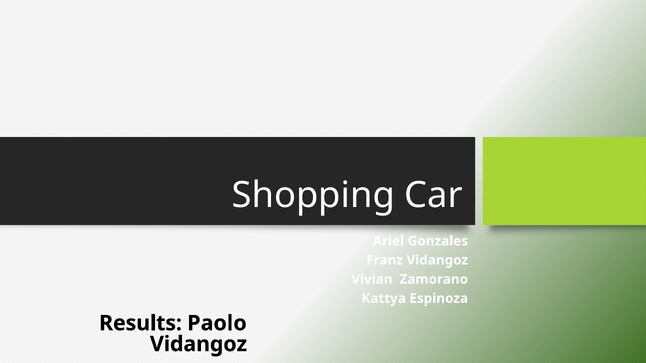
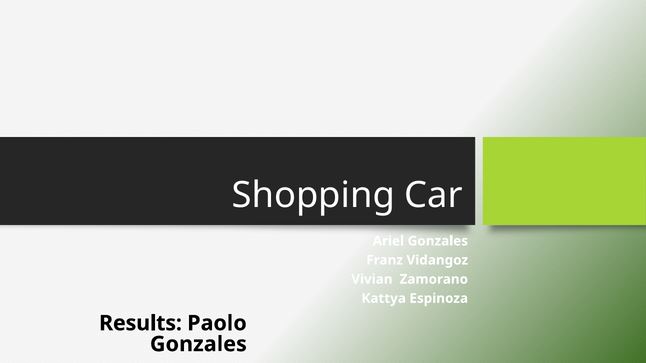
Vidangoz at (199, 344): Vidangoz -> Gonzales
